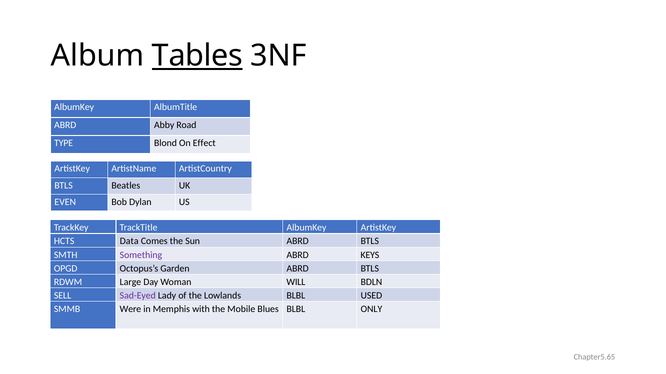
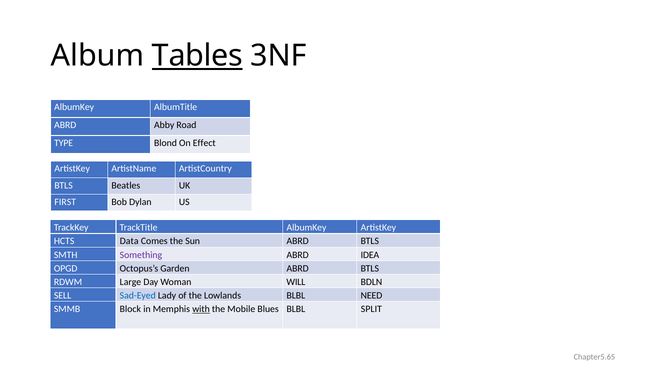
EVEN: EVEN -> FIRST
KEYS: KEYS -> IDEA
Sad-Eyed colour: purple -> blue
USED: USED -> NEED
Were: Were -> Block
with underline: none -> present
ONLY: ONLY -> SPLIT
